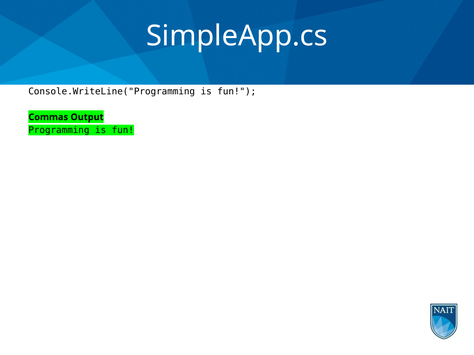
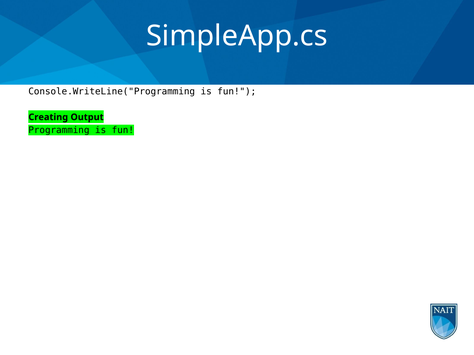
Commas: Commas -> Creating
